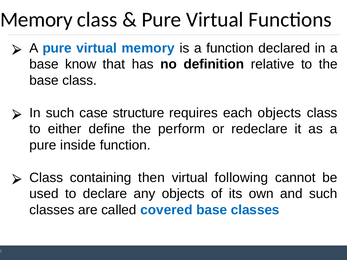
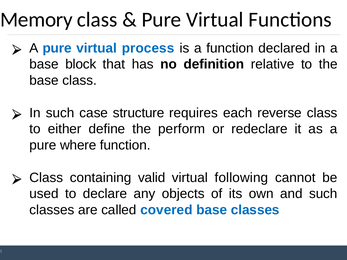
virtual memory: memory -> process
know: know -> block
each objects: objects -> reverse
inside: inside -> where
then: then -> valid
